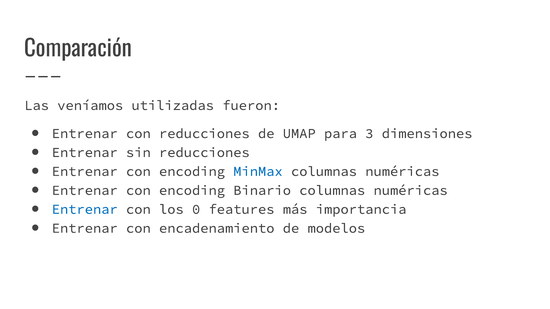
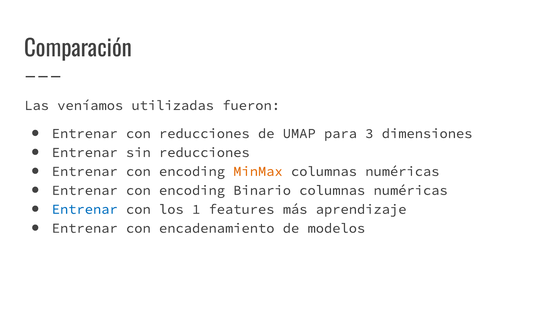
MinMax colour: blue -> orange
0: 0 -> 1
importancia: importancia -> aprendizaje
